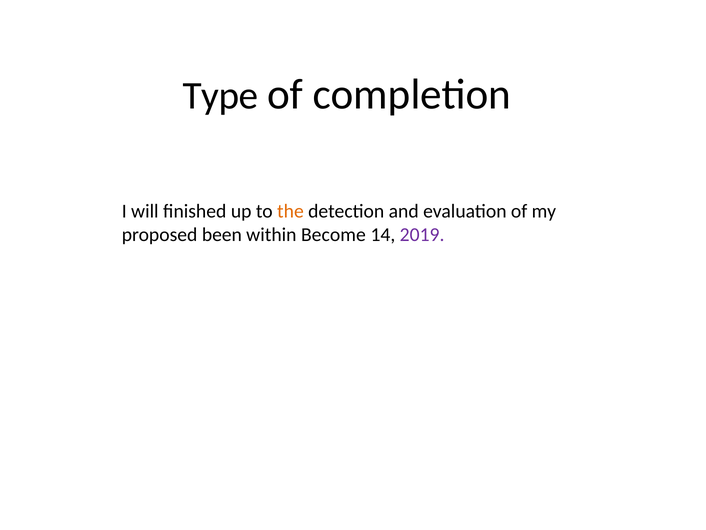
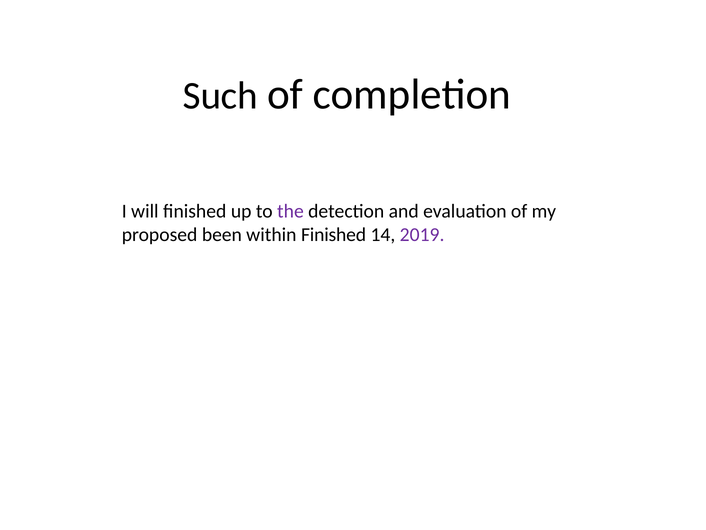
Type: Type -> Such
the colour: orange -> purple
within Become: Become -> Finished
